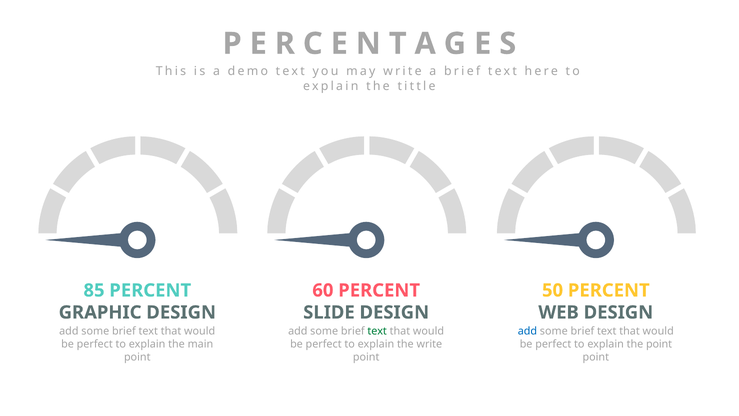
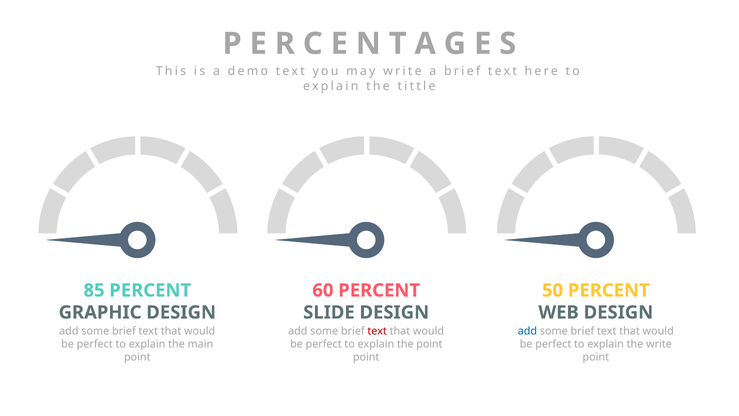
text at (377, 331) colour: green -> red
the write: write -> point
the point: point -> write
